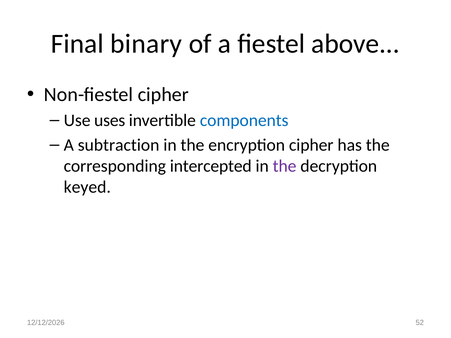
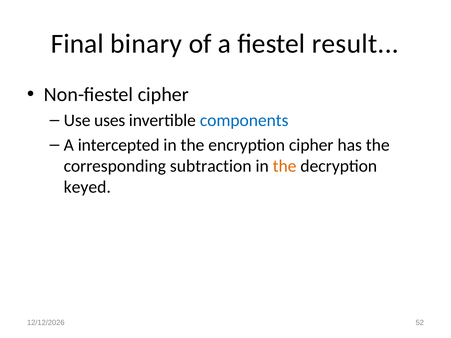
above: above -> result
subtraction: subtraction -> intercepted
intercepted: intercepted -> subtraction
the at (285, 166) colour: purple -> orange
